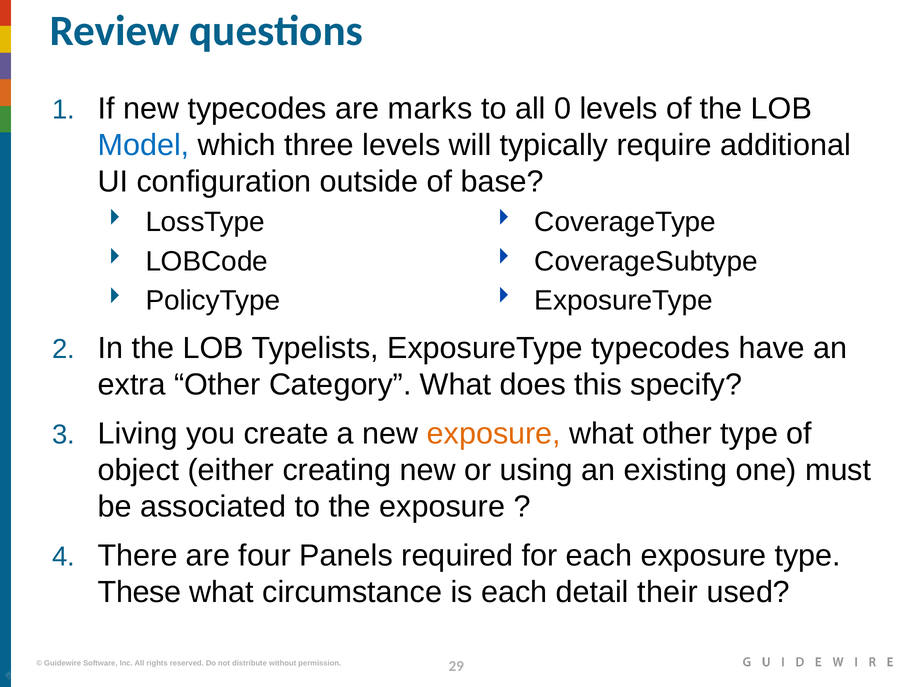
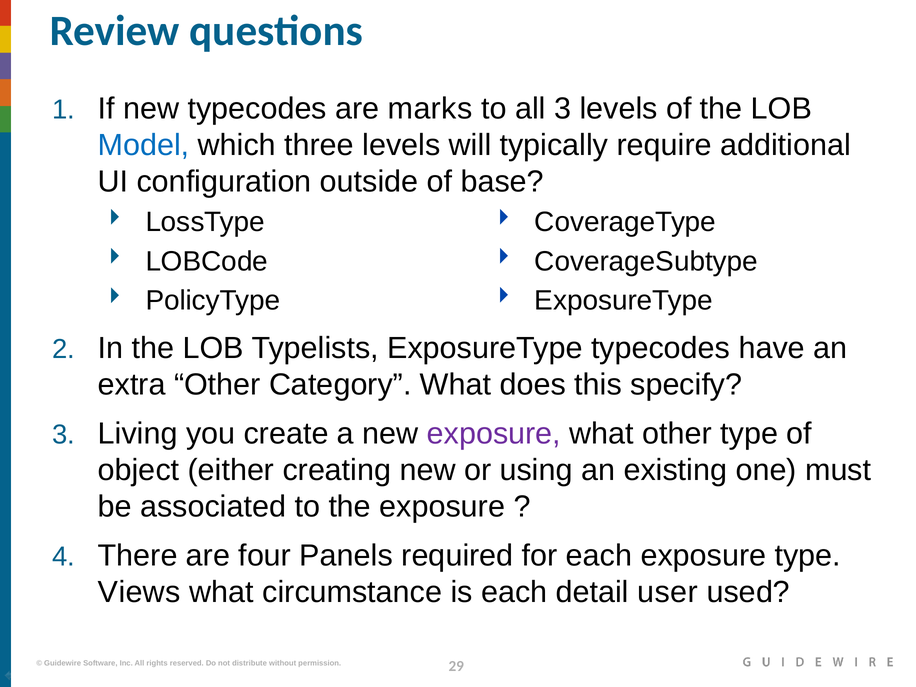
all 0: 0 -> 3
exposure at (494, 434) colour: orange -> purple
These: These -> Views
their: their -> user
